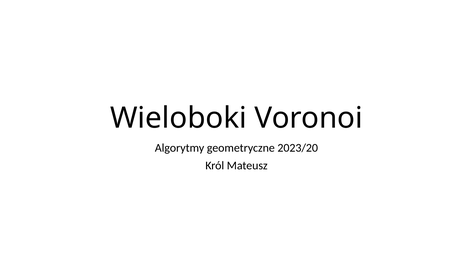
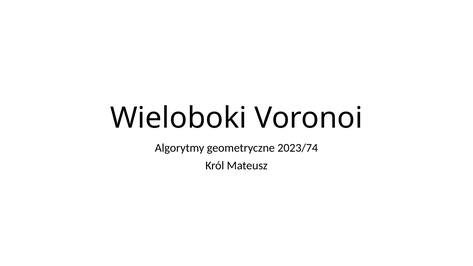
2023/20: 2023/20 -> 2023/74
